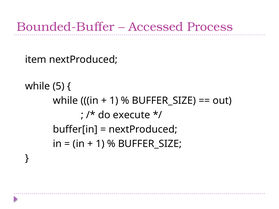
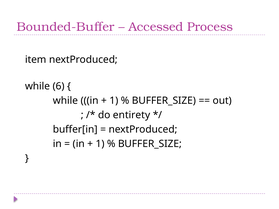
5: 5 -> 6
execute: execute -> entirety
